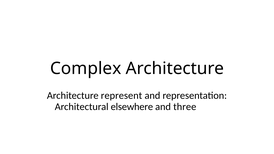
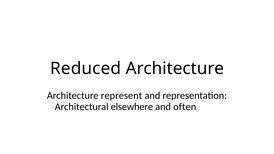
Complex: Complex -> Reduced
three: three -> often
